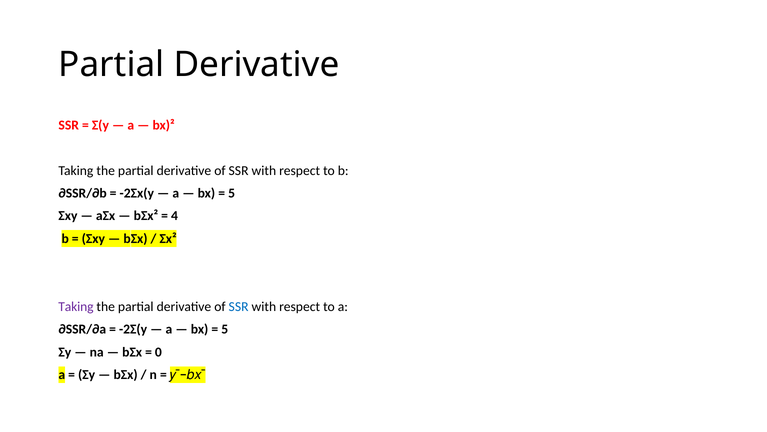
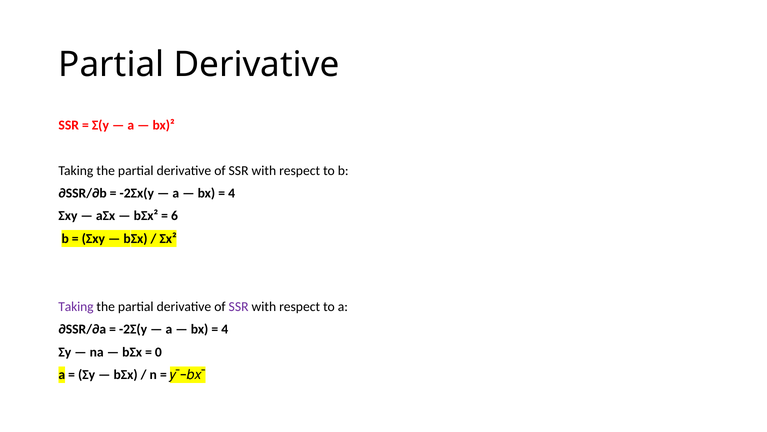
5 at (232, 193): 5 -> 4
4: 4 -> 6
SSR at (239, 306) colour: blue -> purple
5 at (225, 329): 5 -> 4
